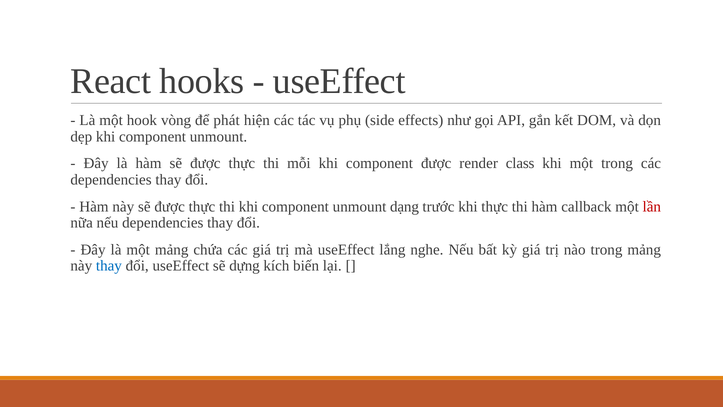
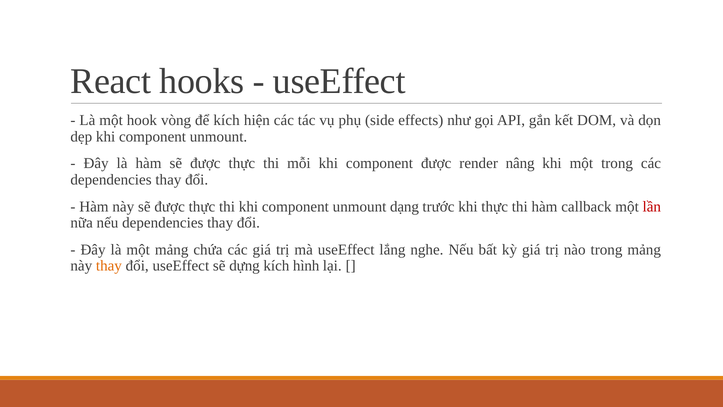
để phát: phát -> kích
class: class -> nâng
thay at (109, 266) colour: blue -> orange
biến: biến -> hình
